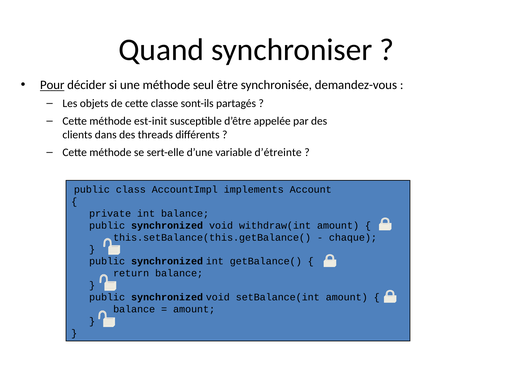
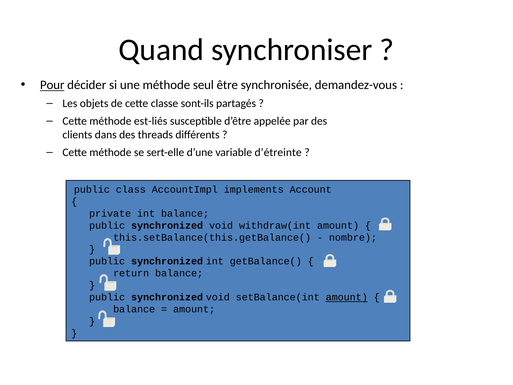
est-init: est-init -> est-liés
chaque: chaque -> nombre
amount at (347, 297) underline: none -> present
